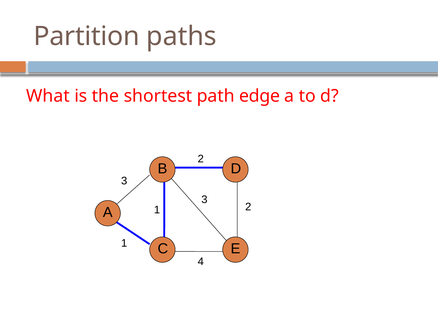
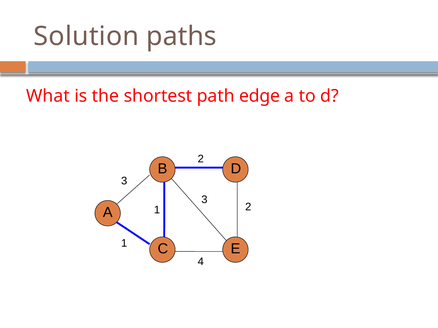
Partition: Partition -> Solution
